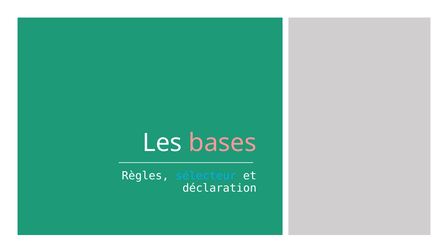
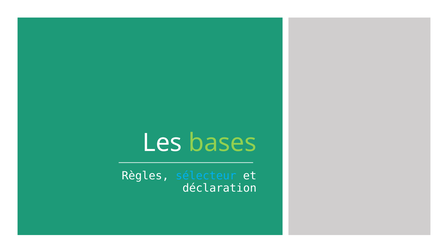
bases colour: pink -> light green
